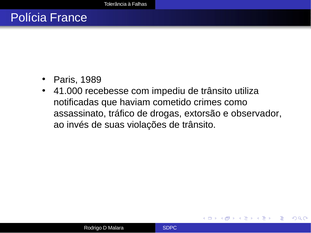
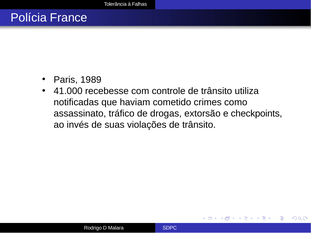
impediu: impediu -> controle
observador: observador -> checkpoints
